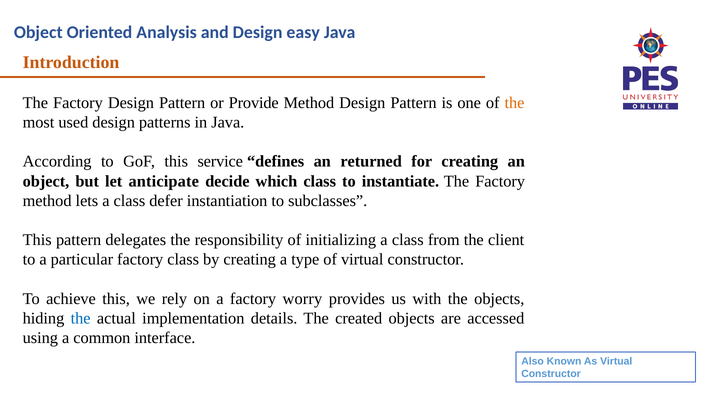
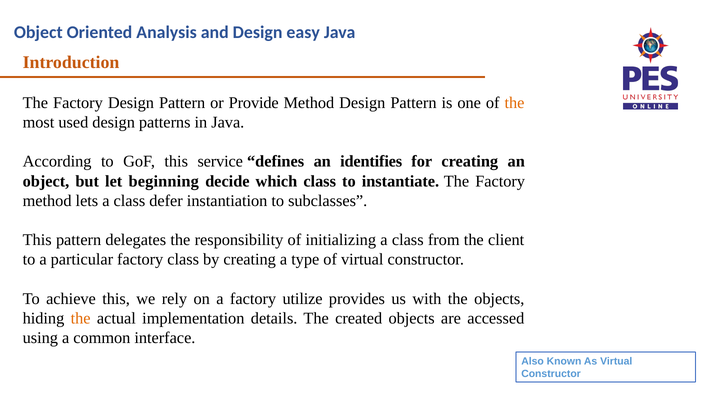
returned: returned -> identifies
anticipate: anticipate -> beginning
worry: worry -> utilize
the at (81, 318) colour: blue -> orange
